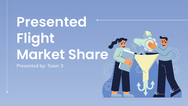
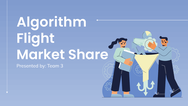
Presented at (52, 22): Presented -> Algorithm
